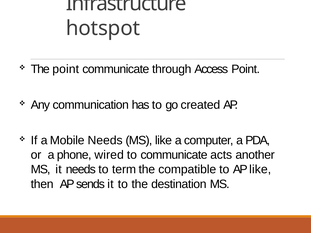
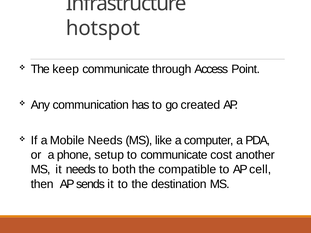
The point: point -> keep
wired: wired -> setup
acts: acts -> cost
term: term -> both
AP like: like -> cell
